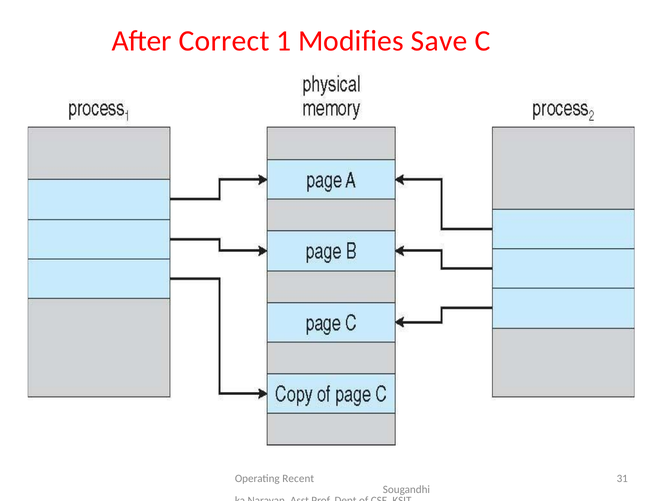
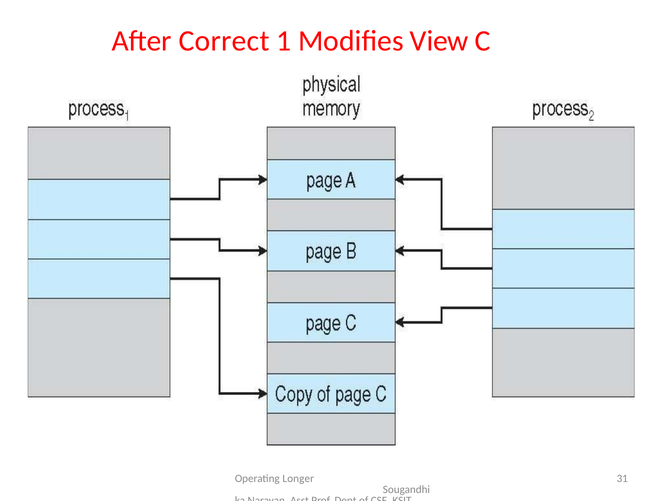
Save: Save -> View
Recent: Recent -> Longer
